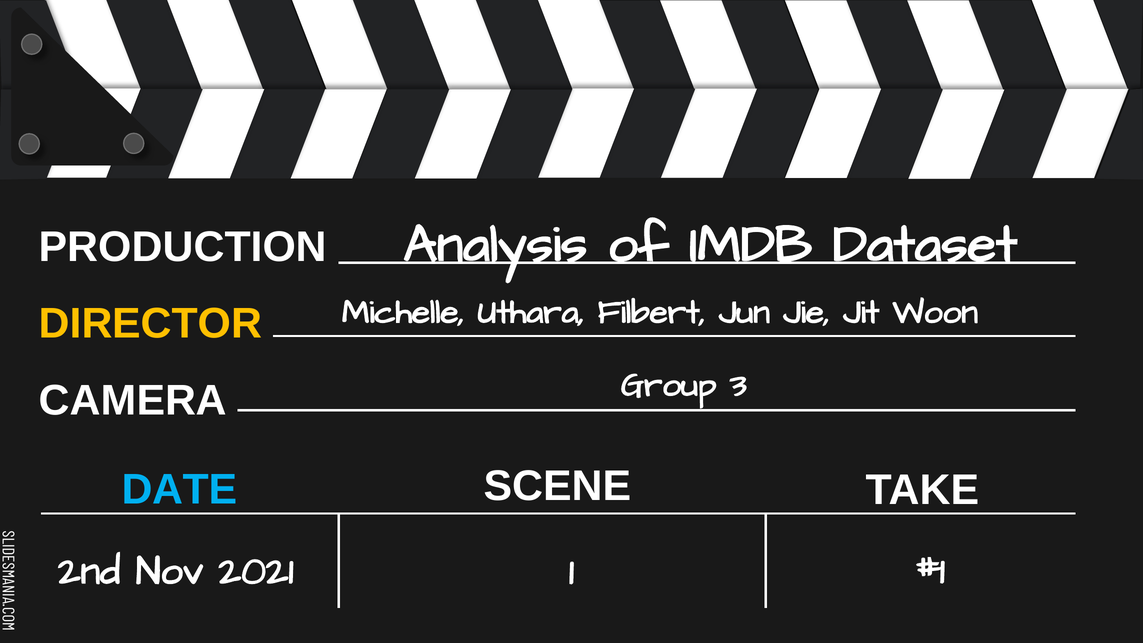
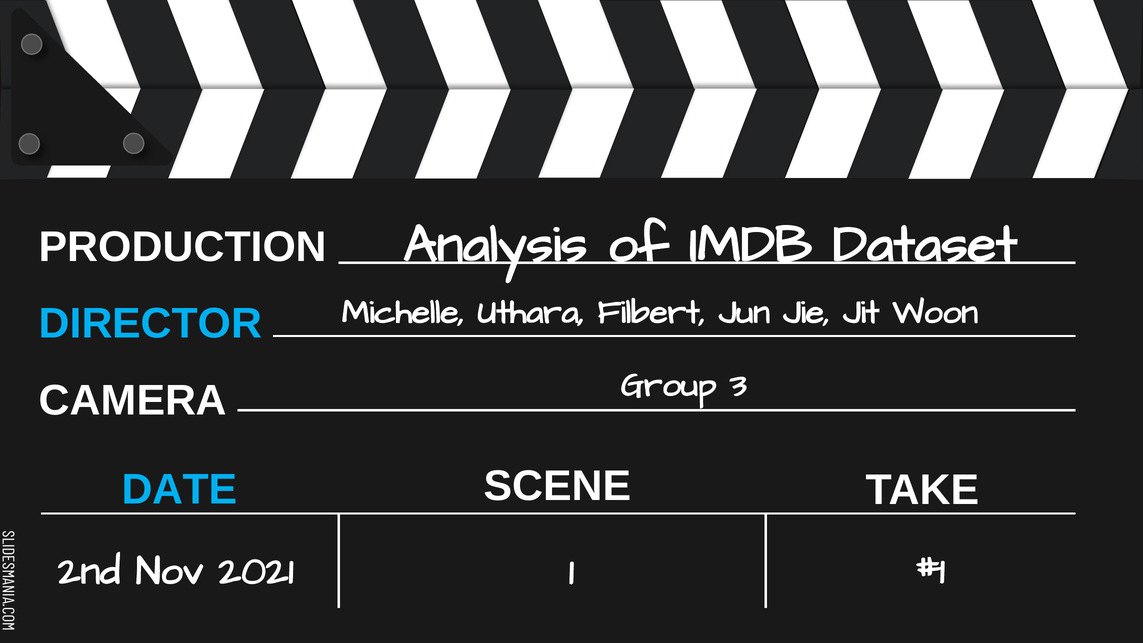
DIRECTOR colour: yellow -> light blue
